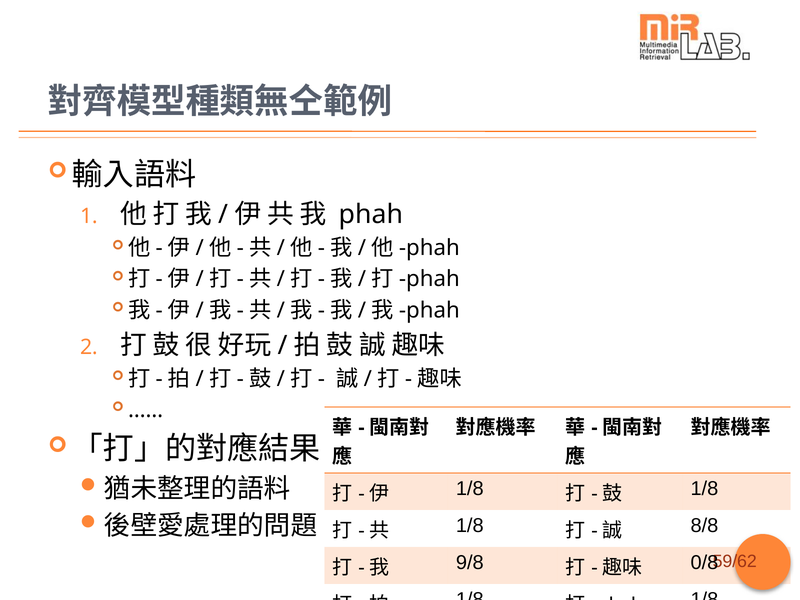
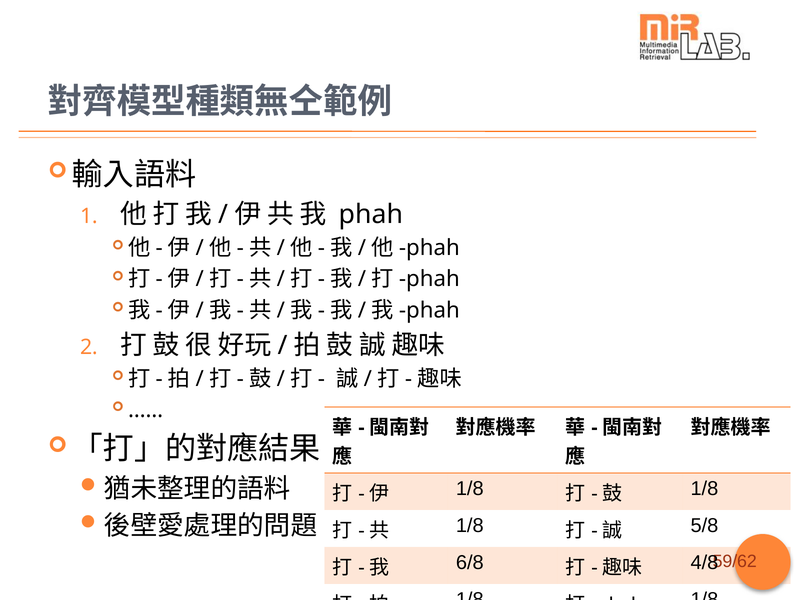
8/8: 8/8 -> 5/8
9/8: 9/8 -> 6/8
0/8: 0/8 -> 4/8
